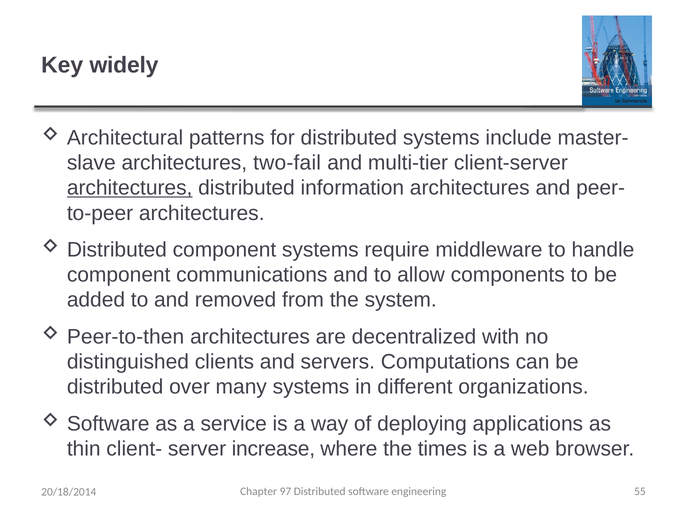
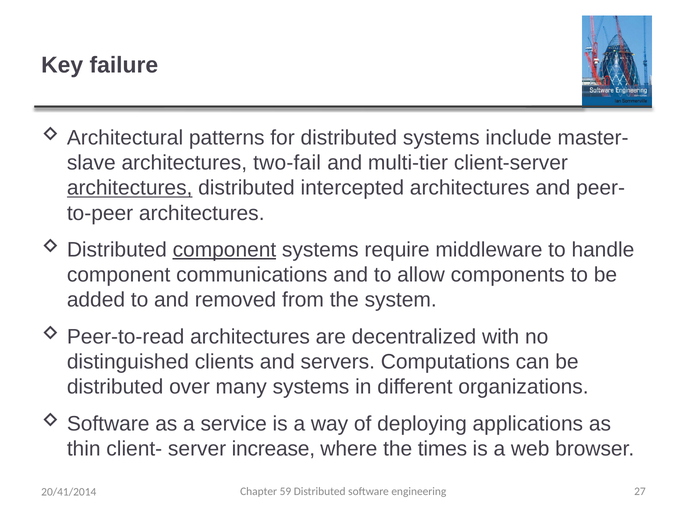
widely: widely -> failure
information: information -> intercepted
component at (224, 250) underline: none -> present
Peer-to-then: Peer-to-then -> Peer-to-read
97: 97 -> 59
55: 55 -> 27
20/18/2014: 20/18/2014 -> 20/41/2014
